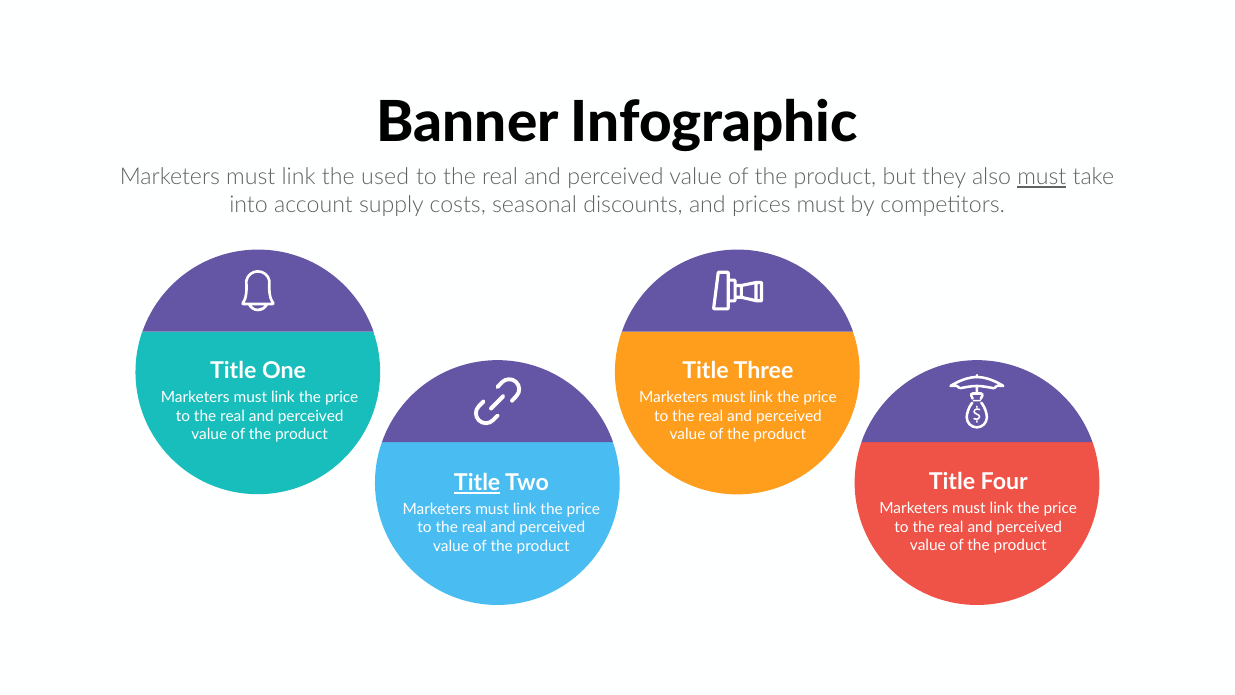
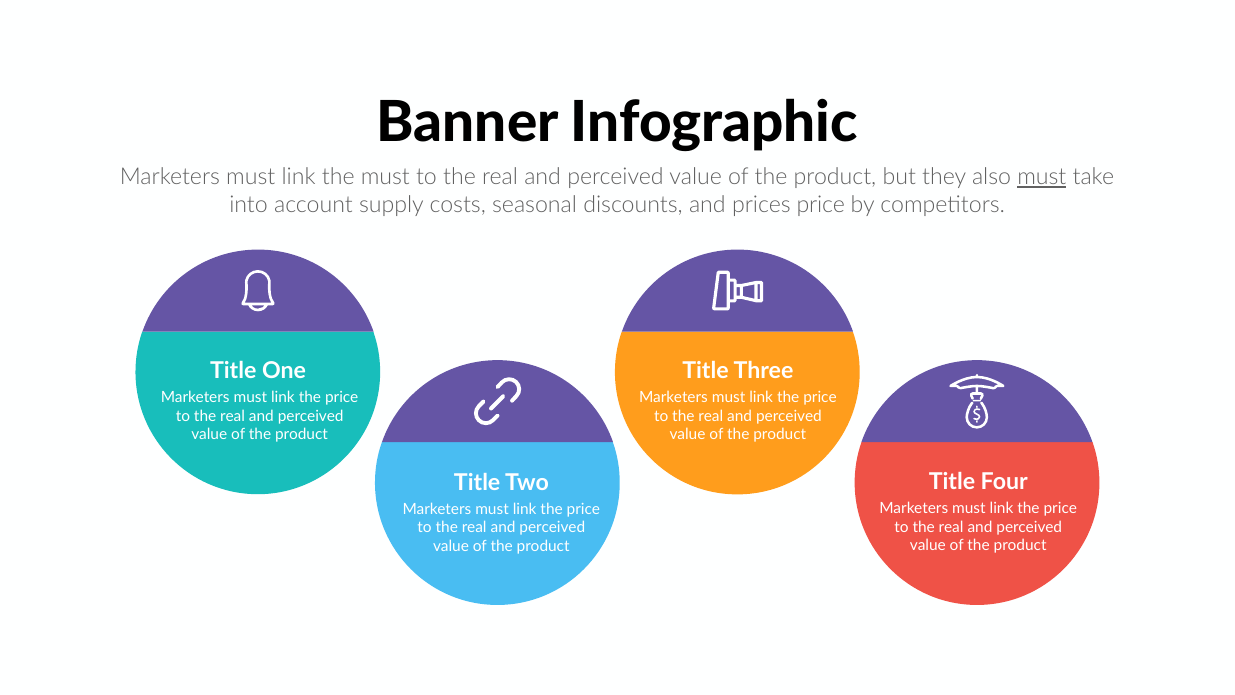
the used: used -> must
prices must: must -> price
Title at (477, 483) underline: present -> none
